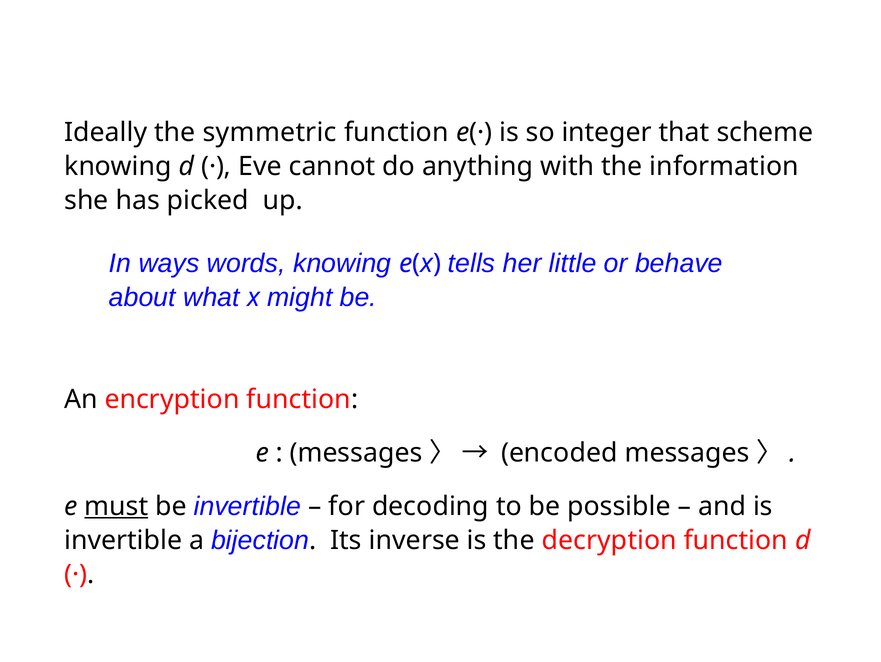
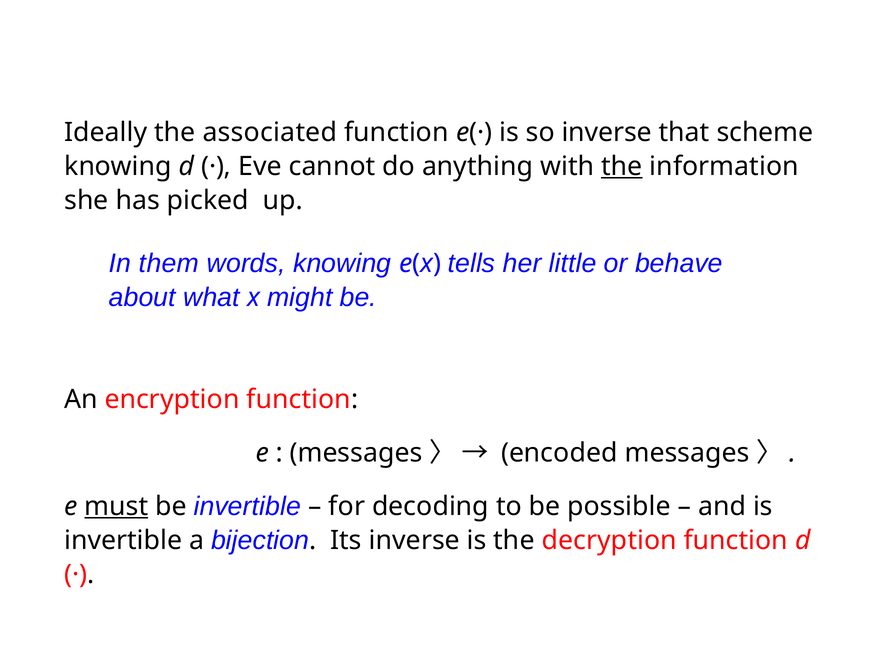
symmetric: symmetric -> associated
so integer: integer -> inverse
the at (622, 166) underline: none -> present
ways: ways -> them
